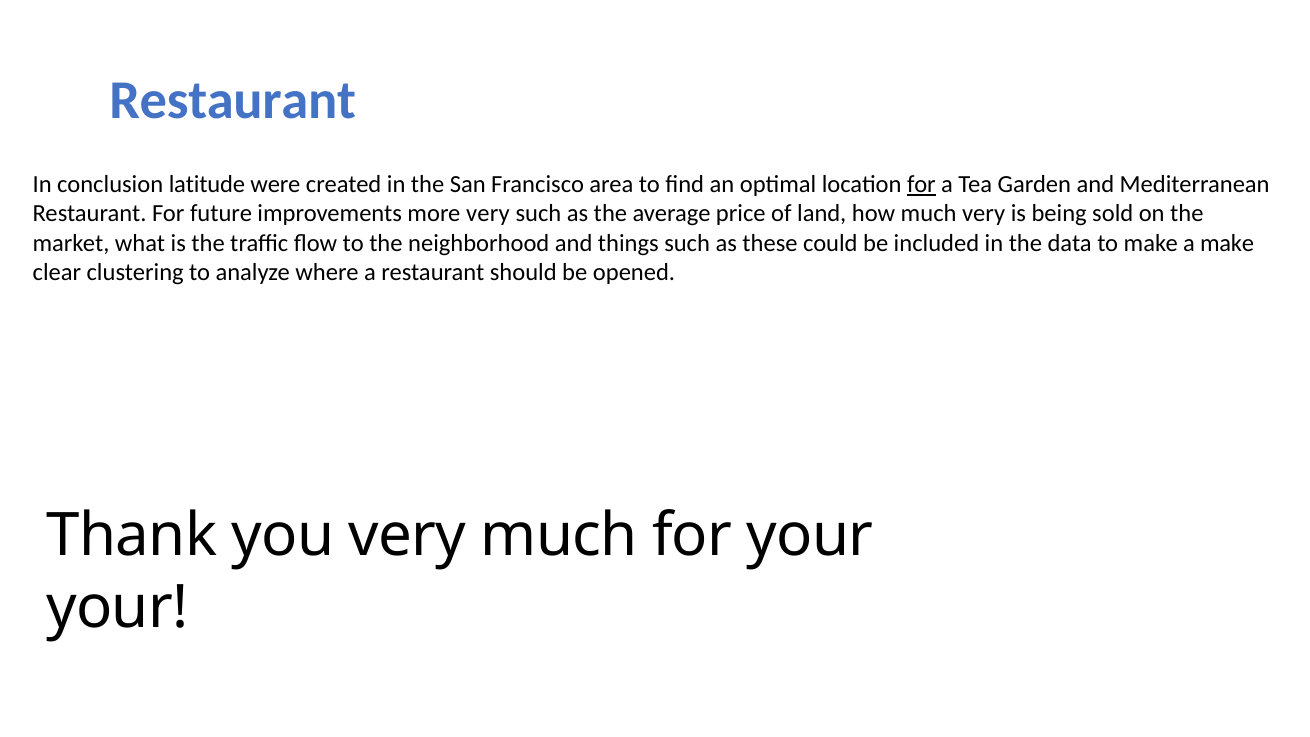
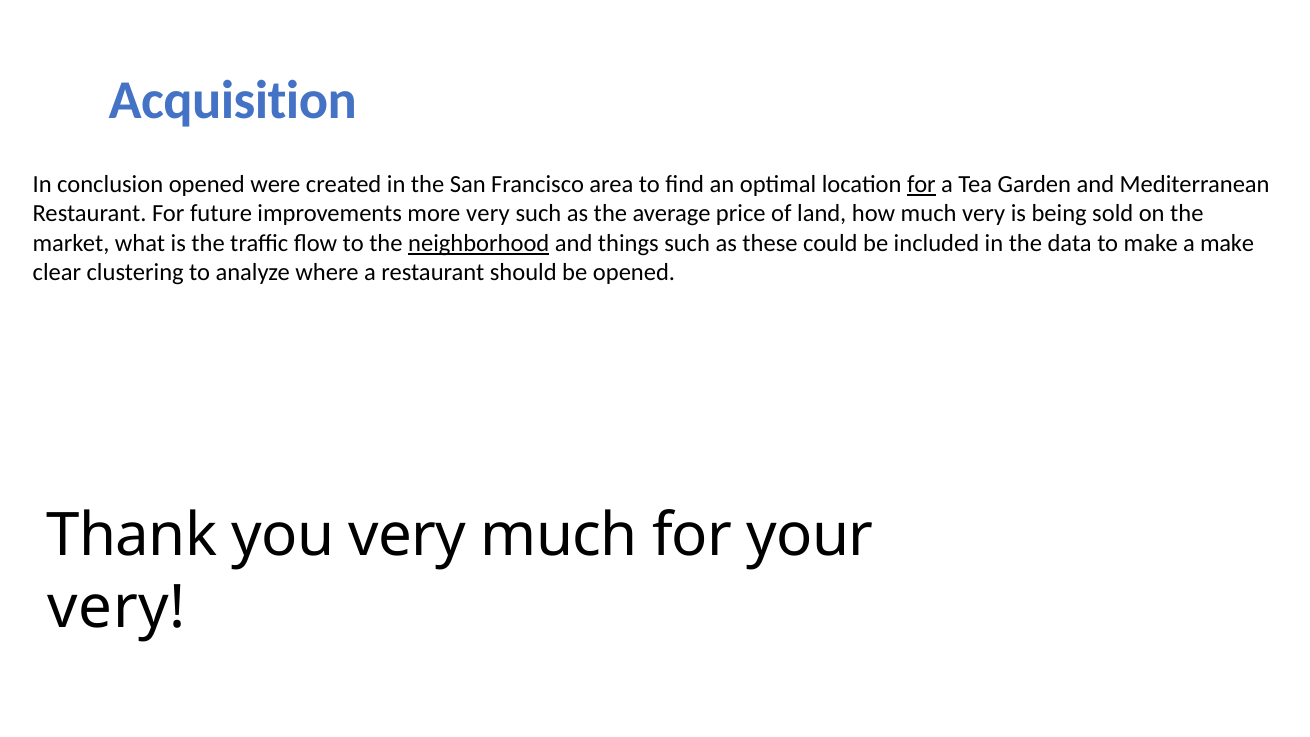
Restaurant at (233, 100): Restaurant -> Acquisition
conclusion latitude: latitude -> opened
neighborhood underline: none -> present
your at (117, 607): your -> very
